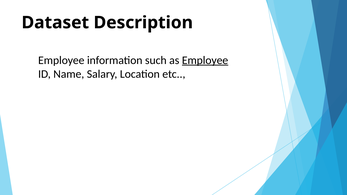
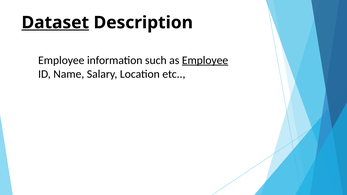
Dataset underline: none -> present
